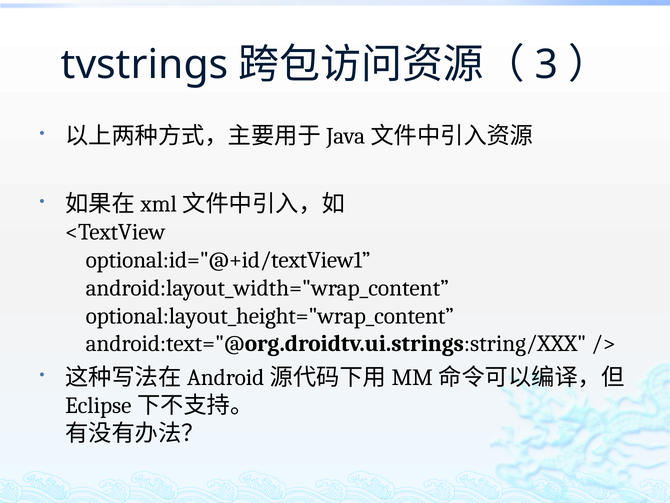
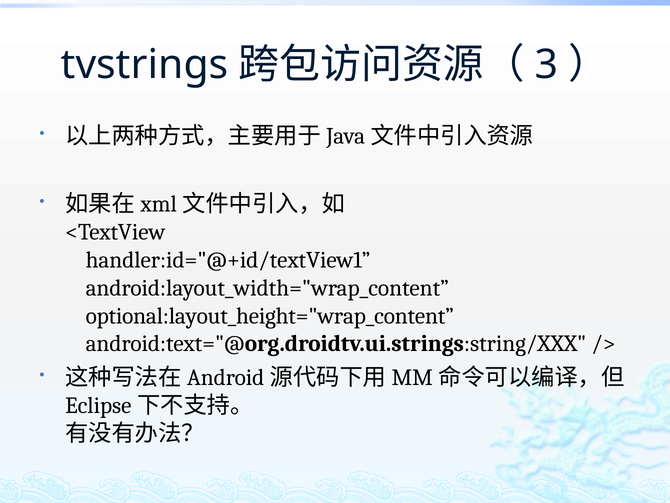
optional:id="@+id/textView1: optional:id="@+id/textView1 -> handler:id="@+id/textView1
